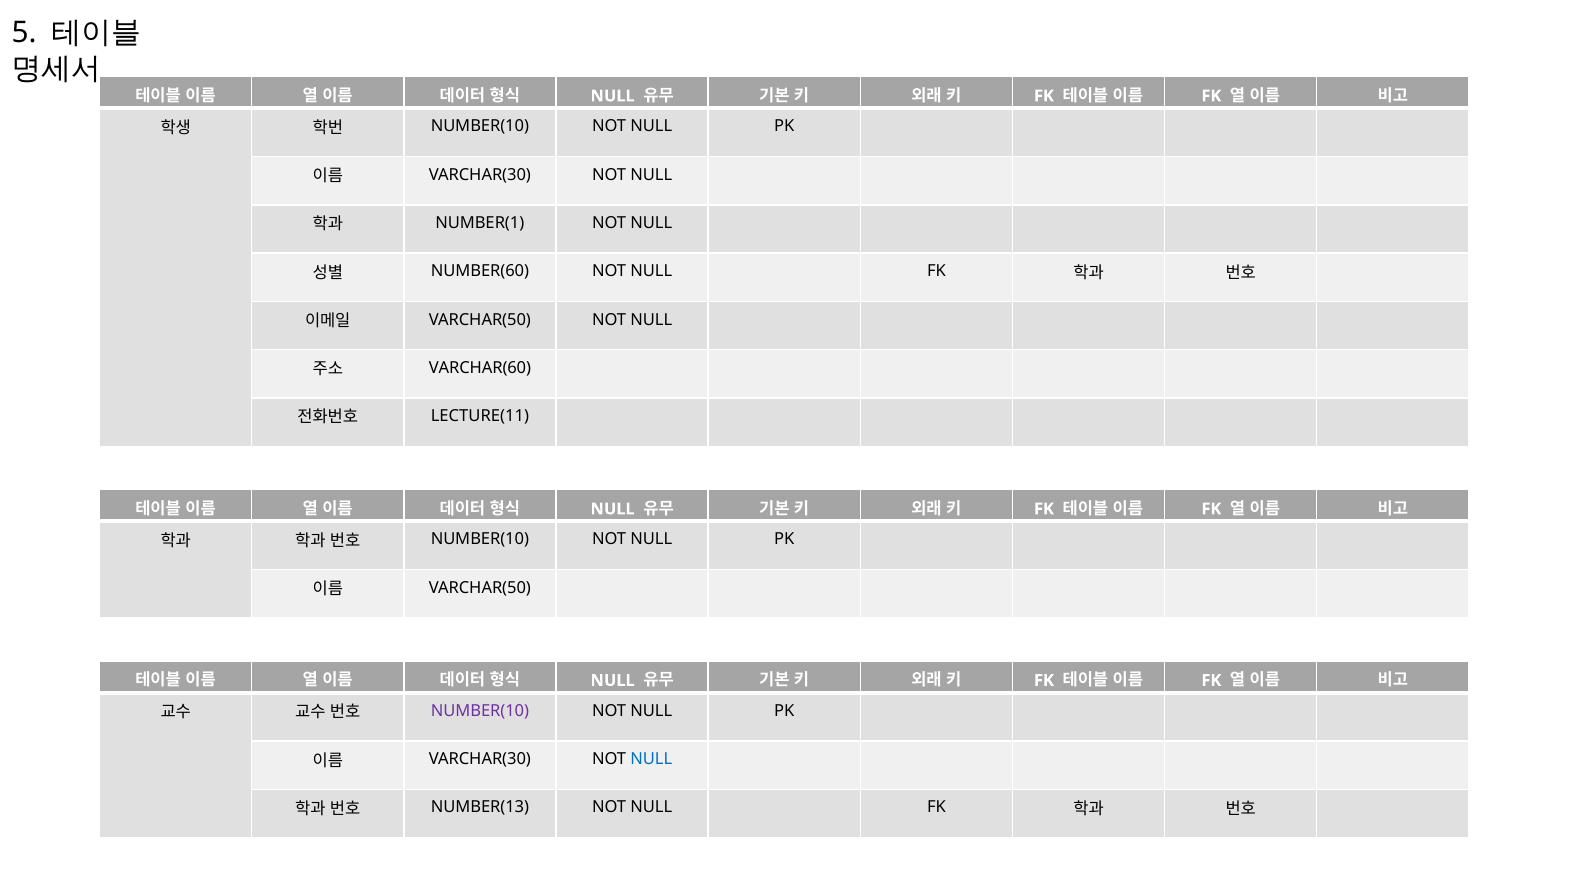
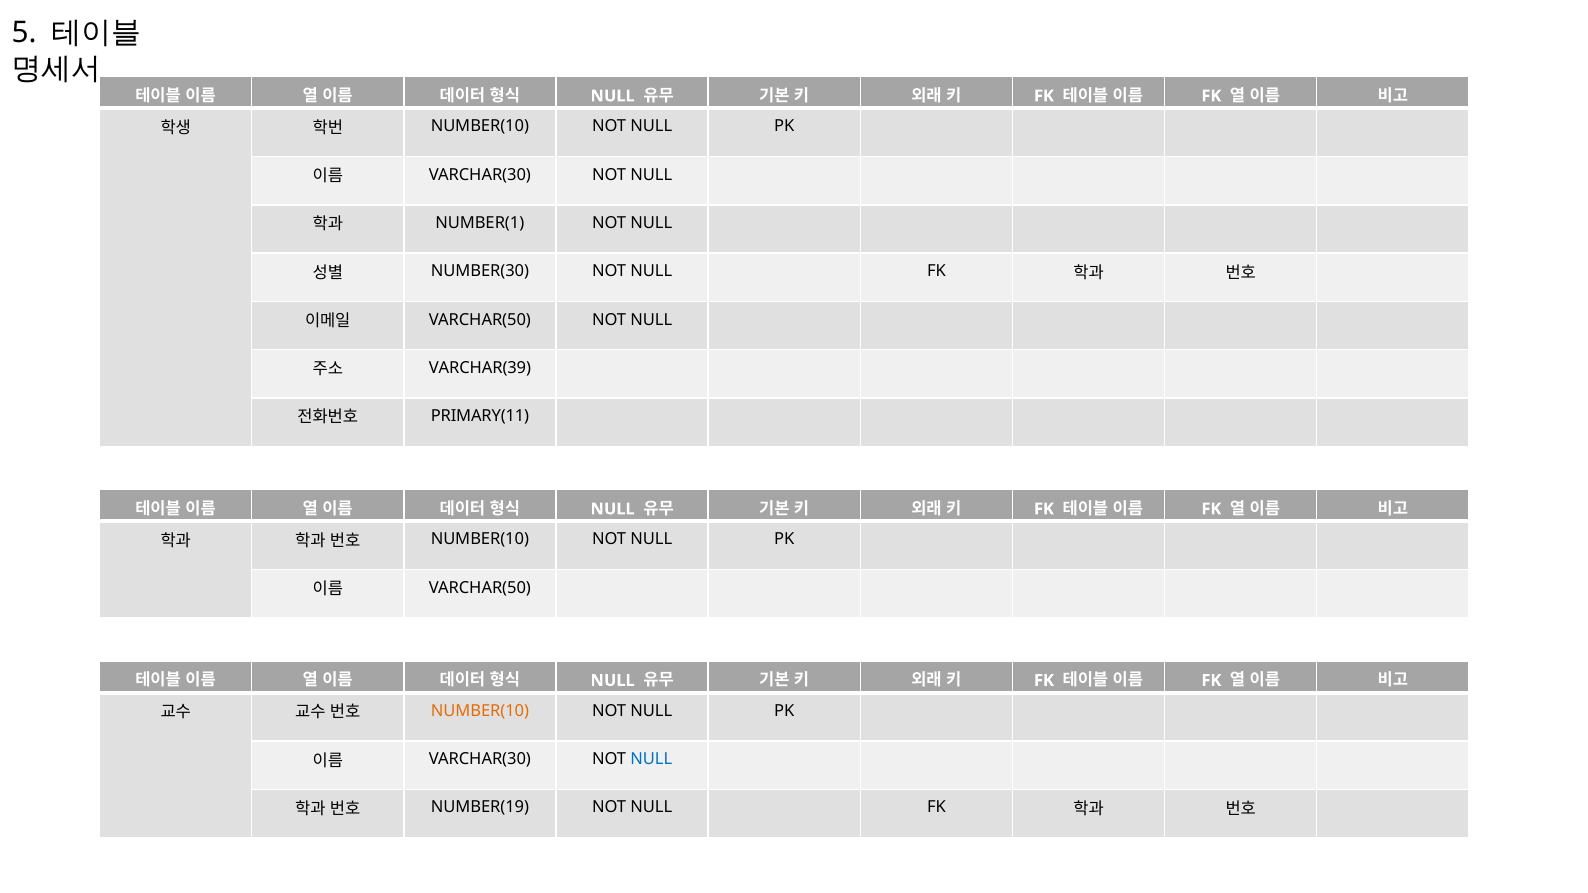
NUMBER(60: NUMBER(60 -> NUMBER(30
VARCHAR(60: VARCHAR(60 -> VARCHAR(39
LECTURE(11: LECTURE(11 -> PRIMARY(11
NUMBER(10 at (480, 711) colour: purple -> orange
NUMBER(13: NUMBER(13 -> NUMBER(19
